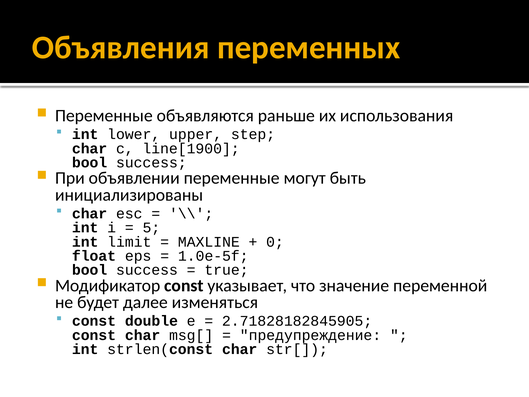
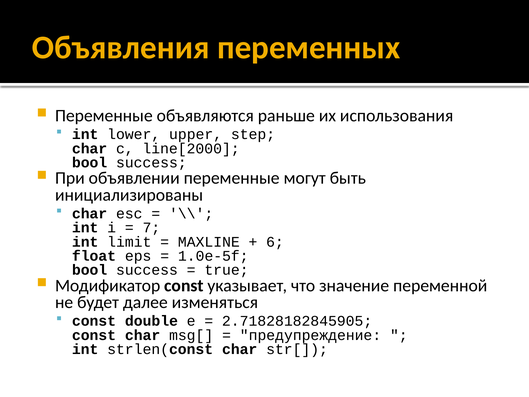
line[1900: line[1900 -> line[2000
5: 5 -> 7
0: 0 -> 6
